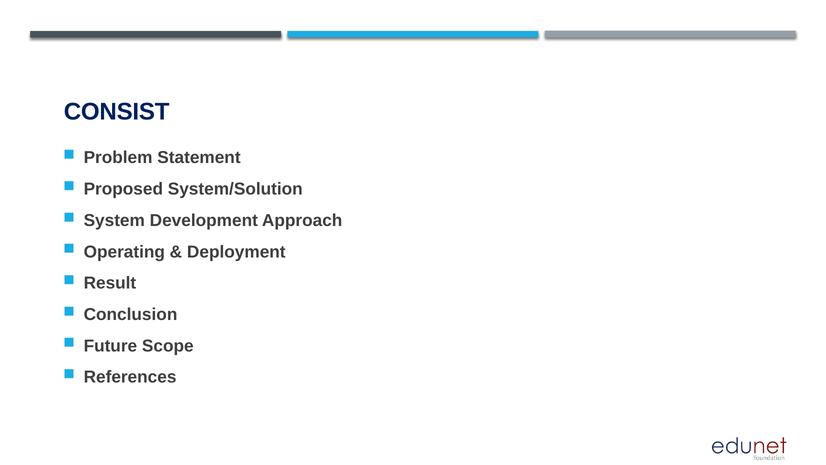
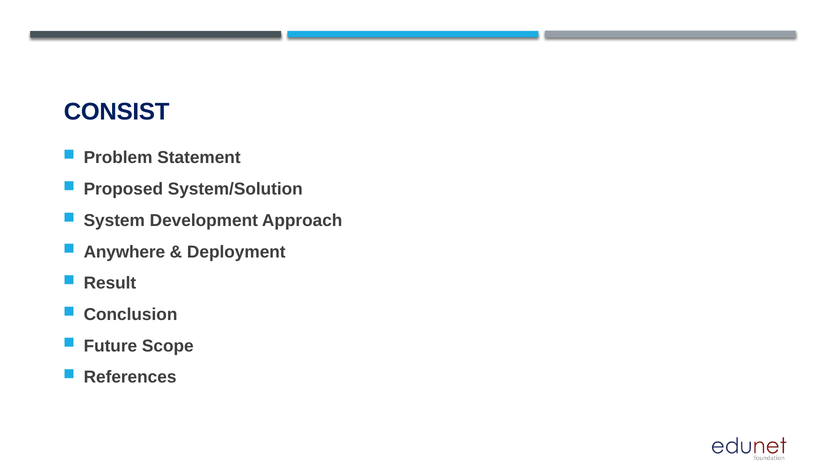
Operating: Operating -> Anywhere
